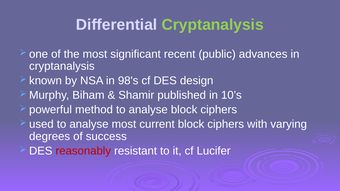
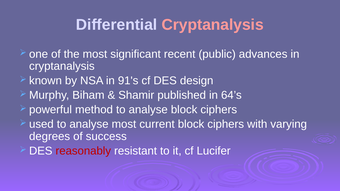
Cryptanalysis at (213, 25) colour: light green -> pink
98's: 98's -> 91's
10’s: 10’s -> 64’s
